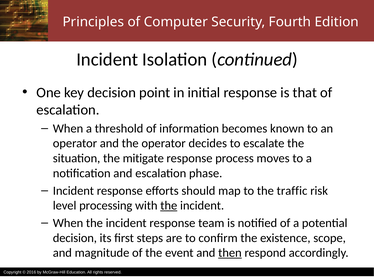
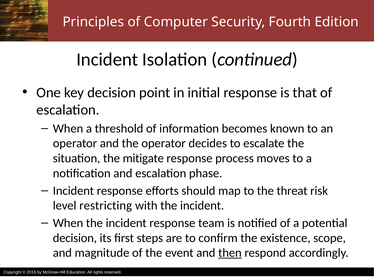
traffic: traffic -> threat
processing: processing -> restricting
the at (169, 206) underline: present -> none
